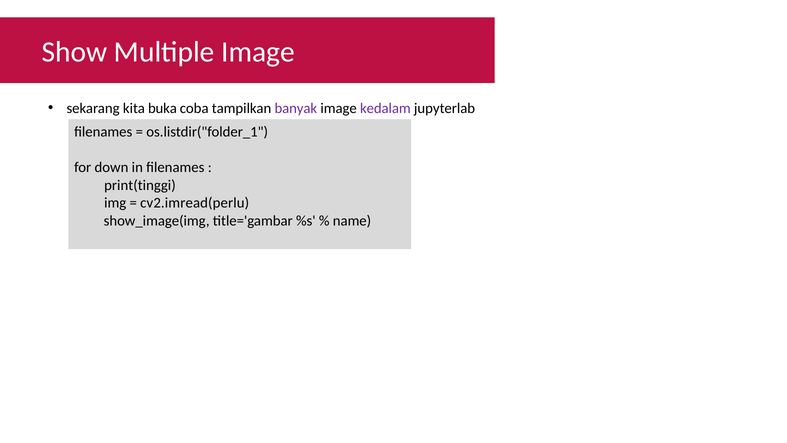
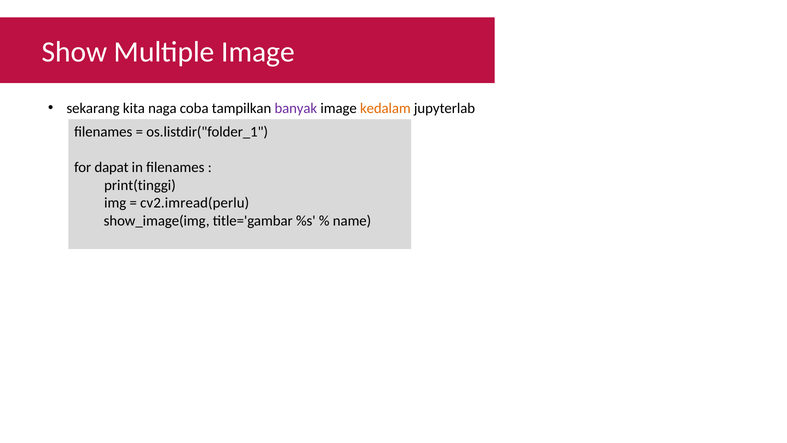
buka: buka -> naga
kedalam colour: purple -> orange
down: down -> dapat
